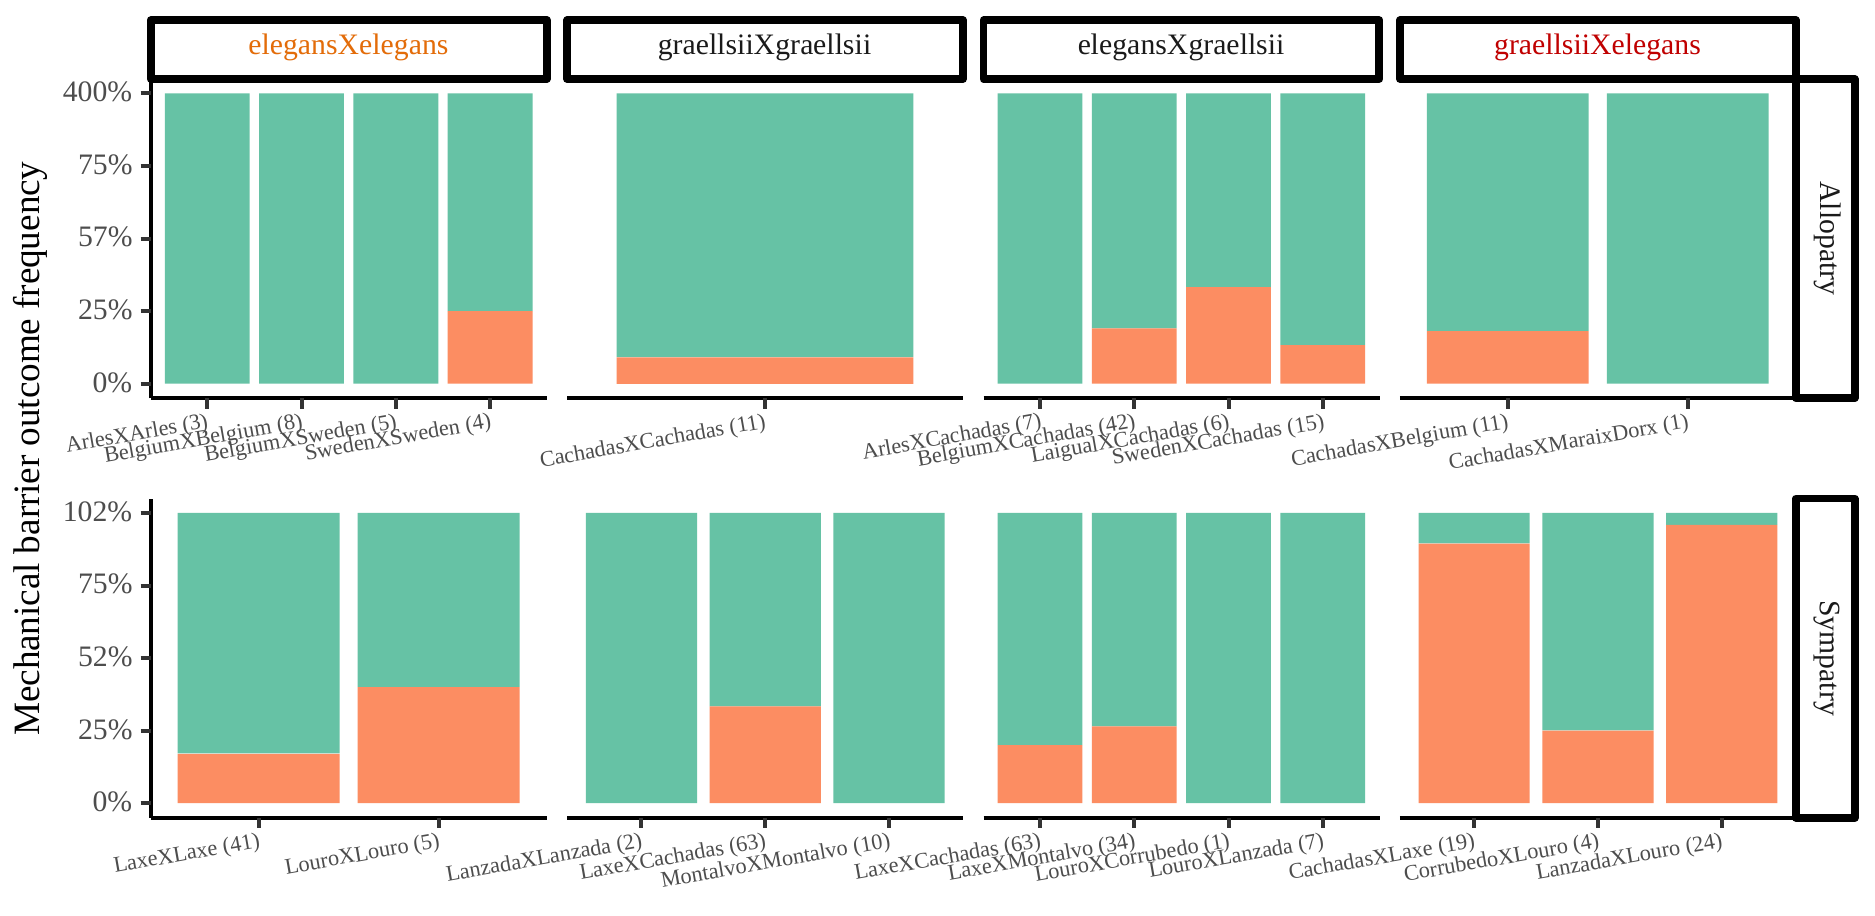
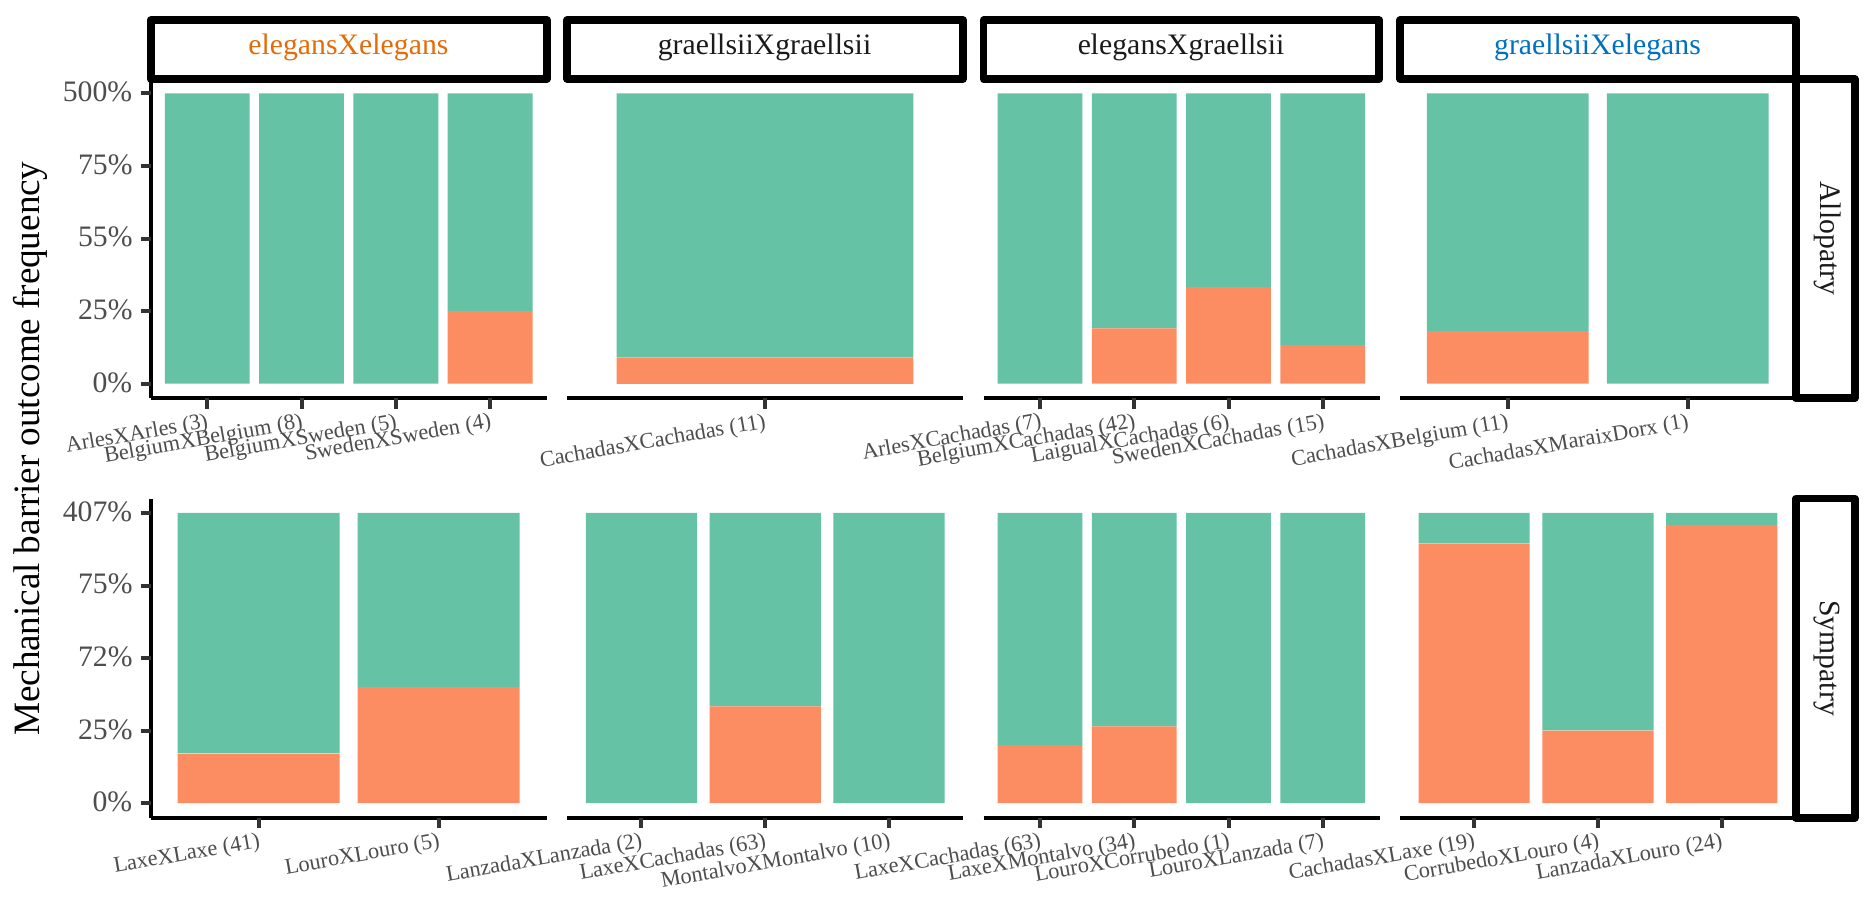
graellsiiXelegans colour: red -> blue
400%: 400% -> 500%
57%: 57% -> 55%
102%: 102% -> 407%
52%: 52% -> 72%
